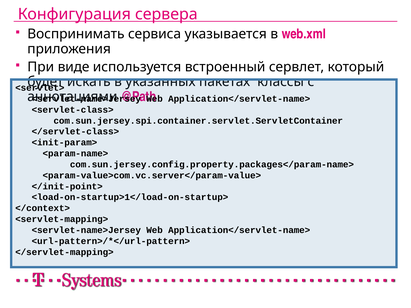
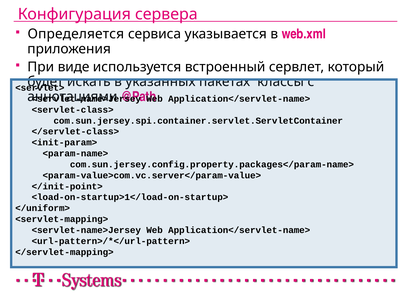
Воспринимать: Воспринимать -> Определяется
</context>: </context> -> </uniform>
